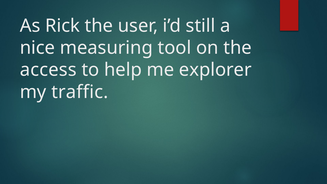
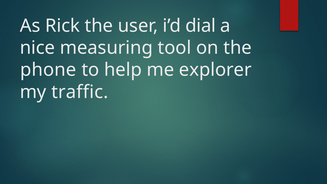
still: still -> dial
access: access -> phone
